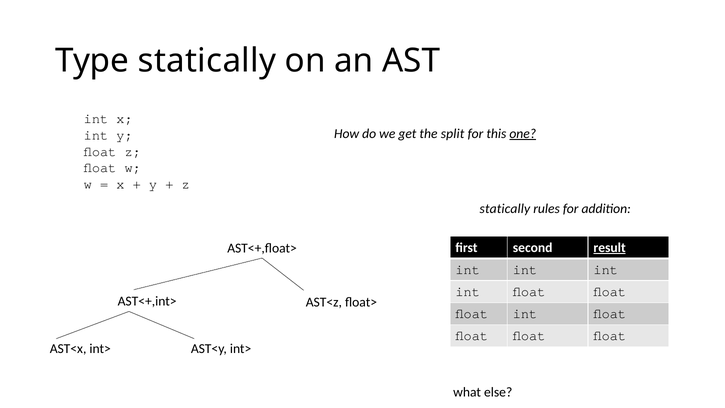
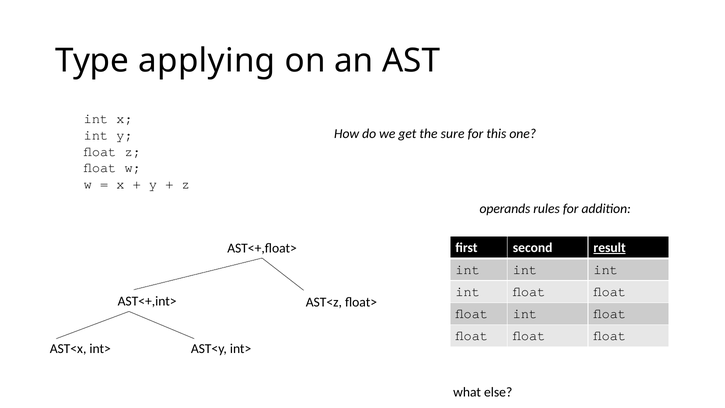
Type statically: statically -> applying
split: split -> sure
one underline: present -> none
statically at (505, 208): statically -> operands
